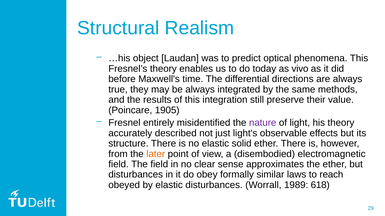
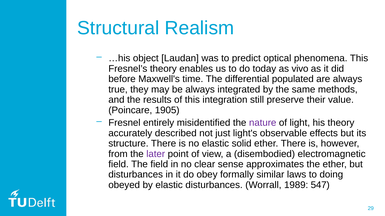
directions: directions -> populated
later colour: orange -> purple
reach: reach -> doing
618: 618 -> 547
